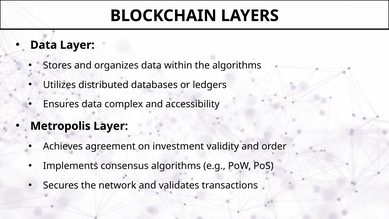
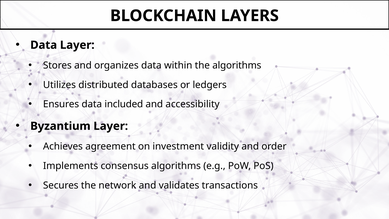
complex: complex -> included
Metropolis: Metropolis -> Byzantium
